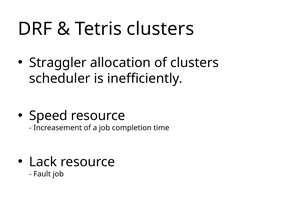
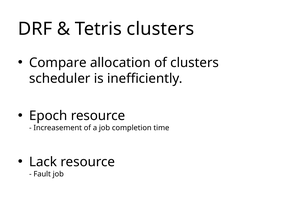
Straggler: Straggler -> Compare
Speed: Speed -> Epoch
